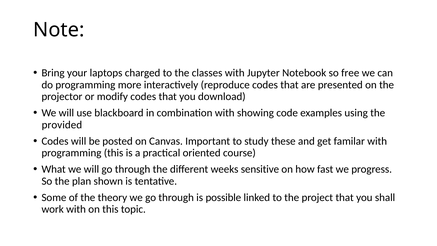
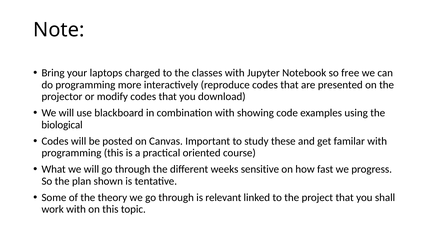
provided: provided -> biological
possible: possible -> relevant
